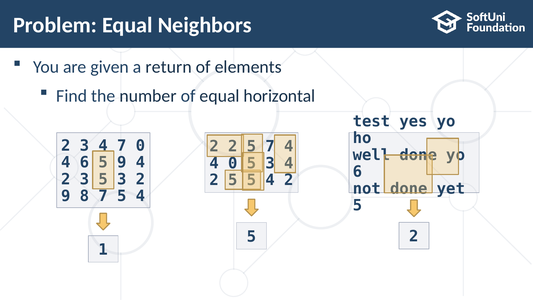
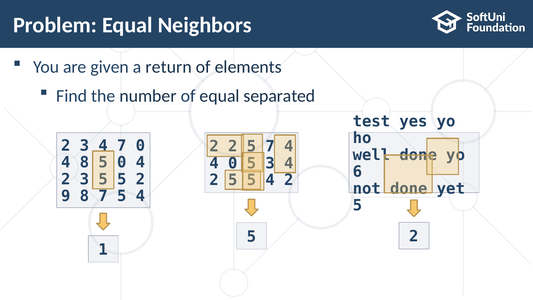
horizontal: horizontal -> separated
4 6: 6 -> 8
9 at (122, 162): 9 -> 0
3 at (122, 179): 3 -> 5
